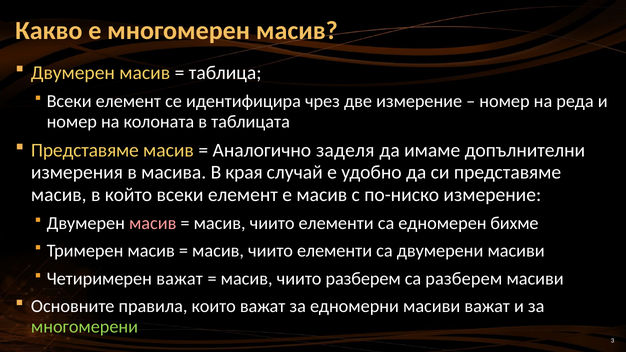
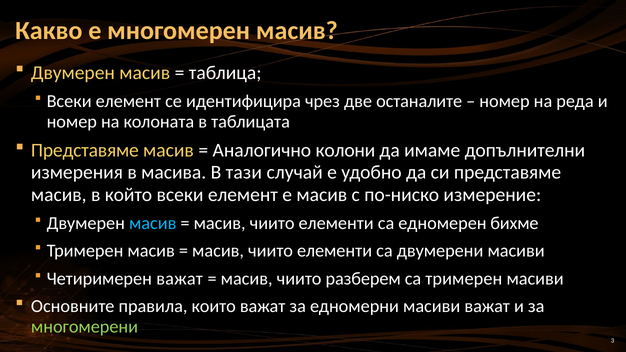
две измерение: измерение -> останалите
заделя: заделя -> колони
края: края -> тази
масив at (153, 223) colour: pink -> light blue
са разберем: разберем -> тримерен
